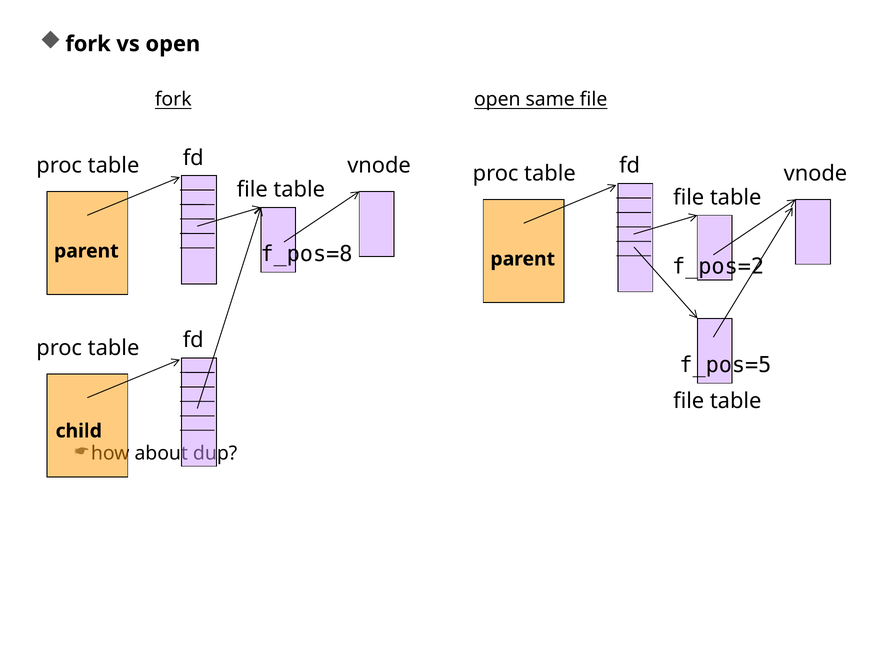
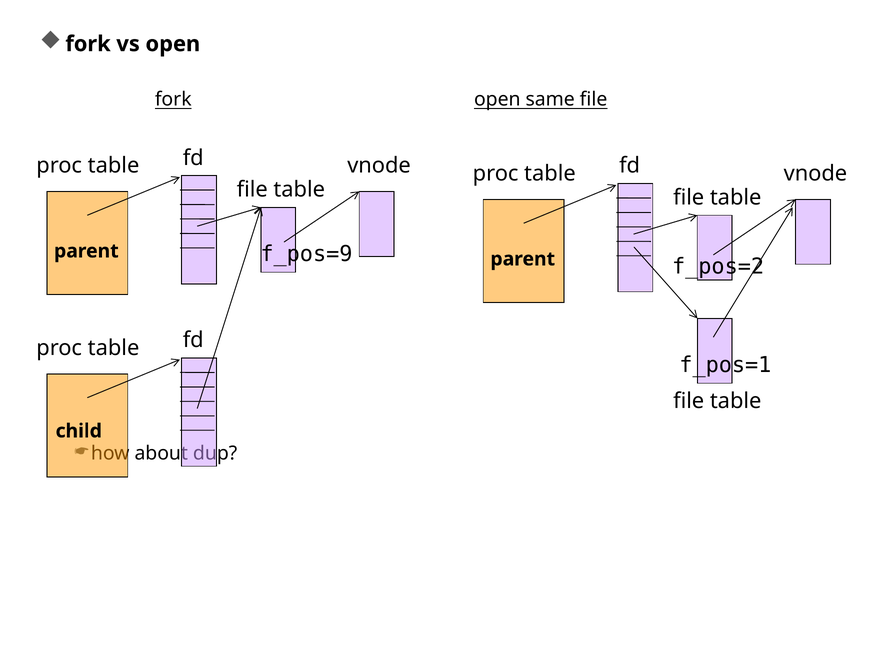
f_pos=8: f_pos=8 -> f_pos=9
f_pos=5: f_pos=5 -> f_pos=1
